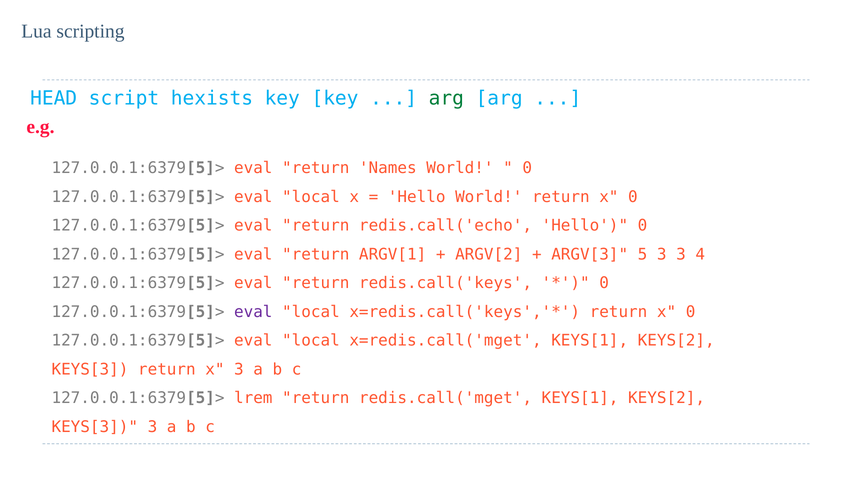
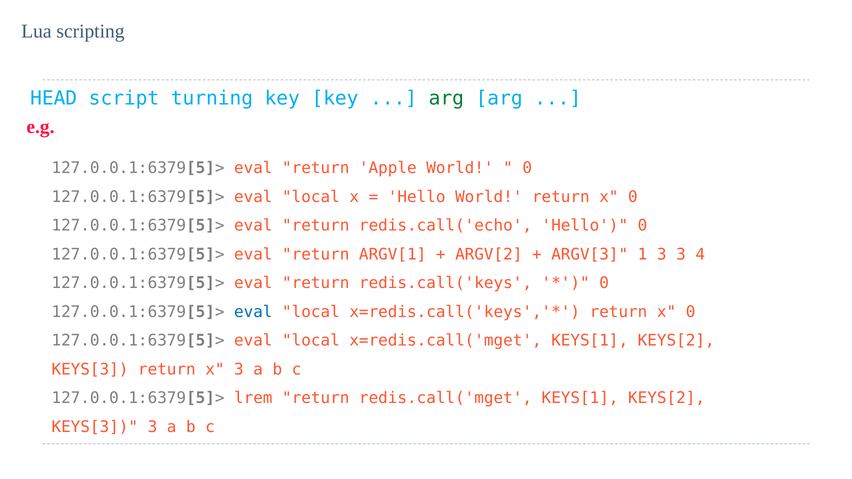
hexists: hexists -> turning
Names: Names -> Apple
5: 5 -> 1
eval at (253, 312) colour: purple -> blue
